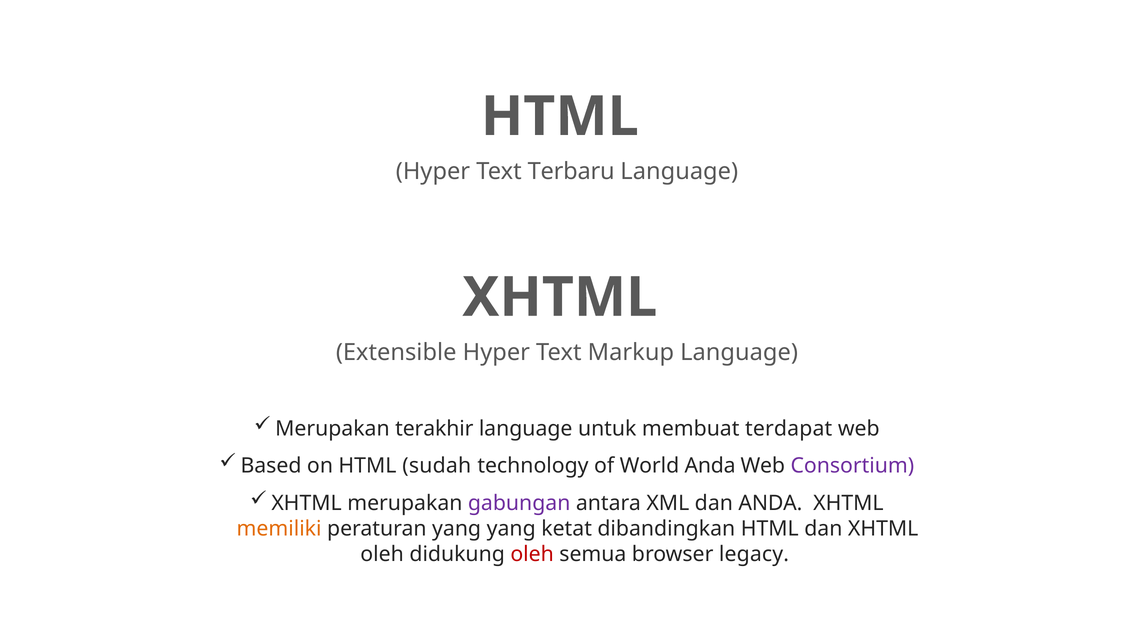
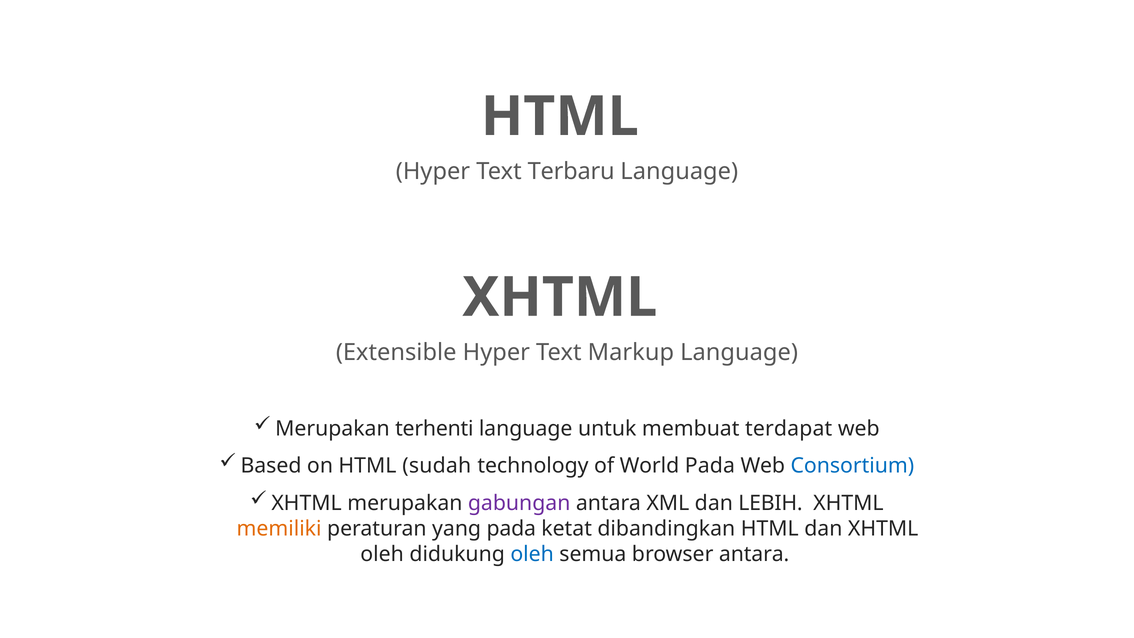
terakhir: terakhir -> terhenti
World Anda: Anda -> Pada
Consortium colour: purple -> blue
dan ANDA: ANDA -> LEBIH
yang yang: yang -> pada
oleh at (532, 554) colour: red -> blue
browser legacy: legacy -> antara
